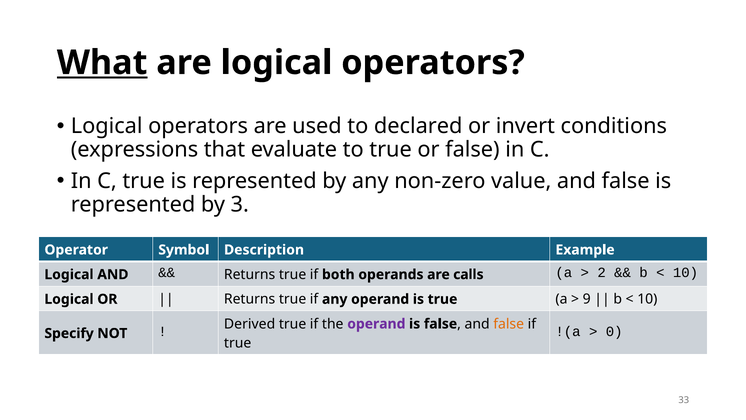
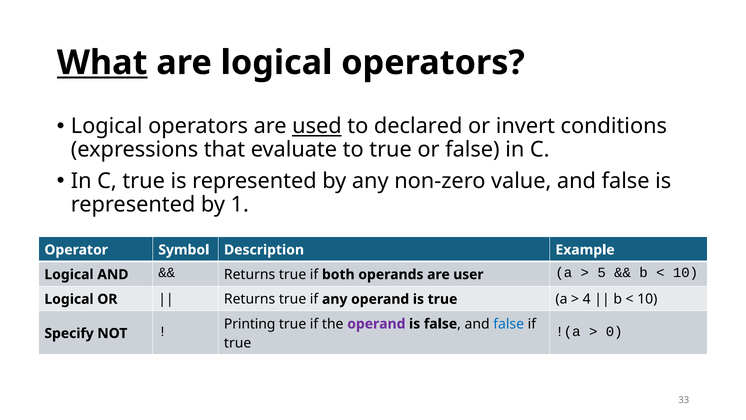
used underline: none -> present
3: 3 -> 1
calls: calls -> user
2: 2 -> 5
9: 9 -> 4
Derived: Derived -> Printing
false at (509, 324) colour: orange -> blue
